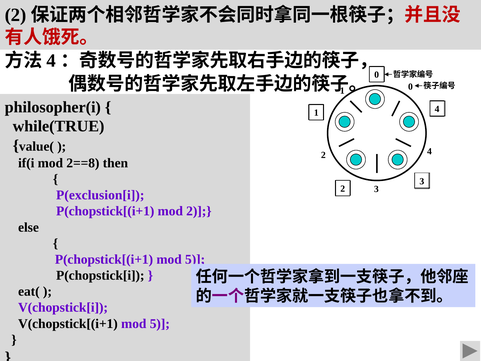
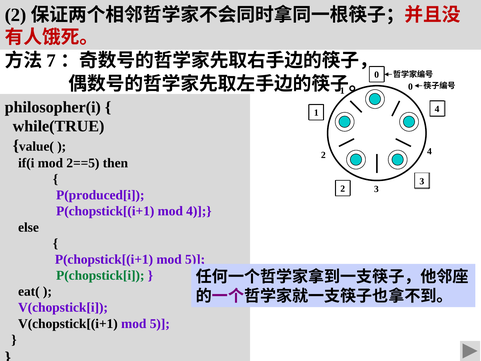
4 at (51, 60): 4 -> 7
2==8: 2==8 -> 2==5
P(exclusion[i: P(exclusion[i -> P(produced[i
mod 2: 2 -> 4
P(chopstick[i colour: black -> green
